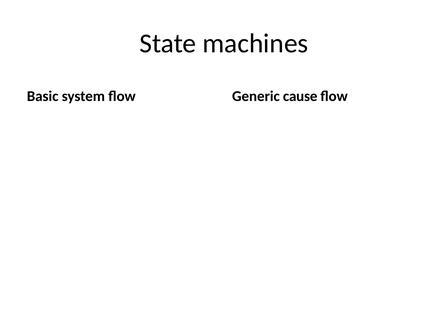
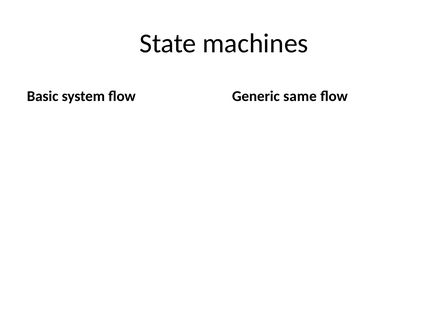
cause: cause -> same
